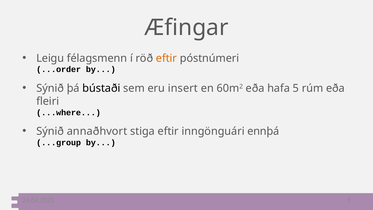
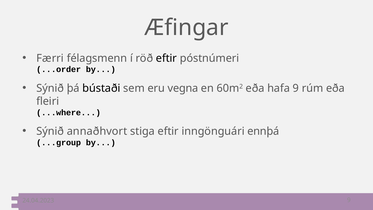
Leigu: Leigu -> Færri
eftir at (166, 58) colour: orange -> black
insert: insert -> vegna
hafa 5: 5 -> 9
